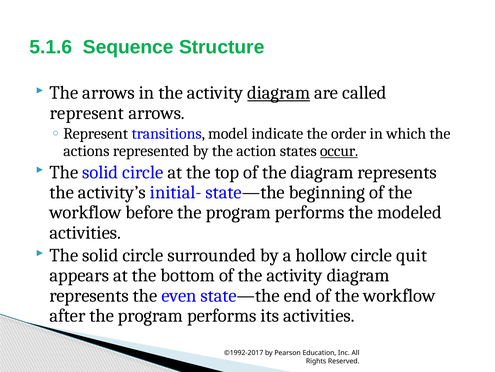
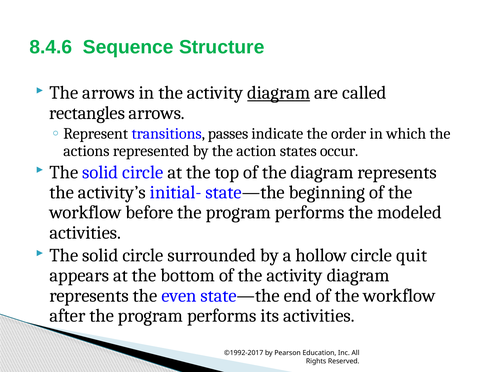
5.1.6: 5.1.6 -> 8.4.6
represent: represent -> rectangles
model: model -> passes
occur underline: present -> none
